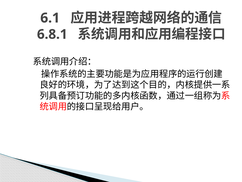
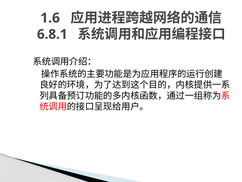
6.1: 6.1 -> 1.6
